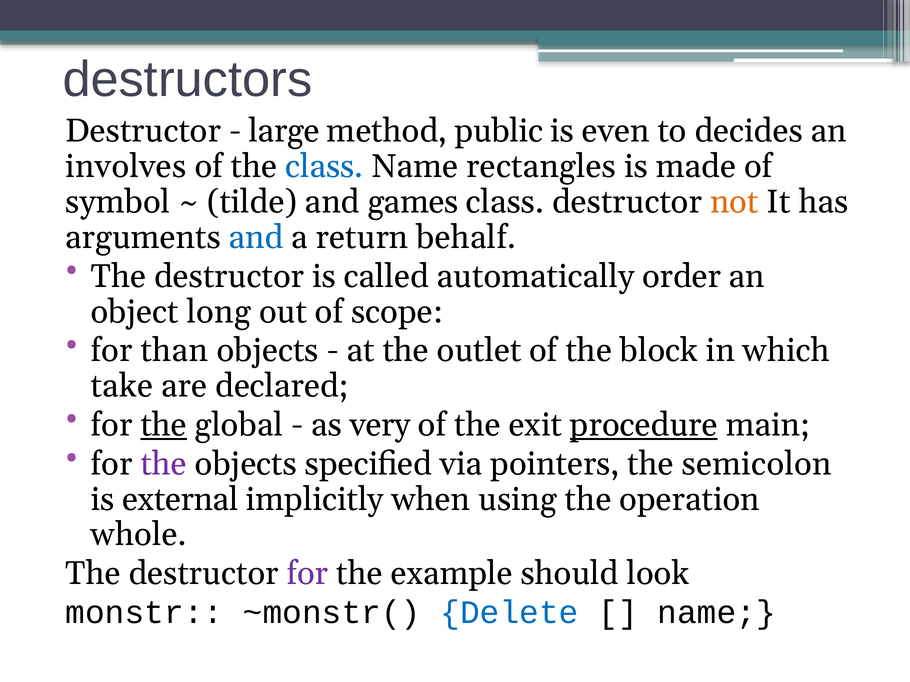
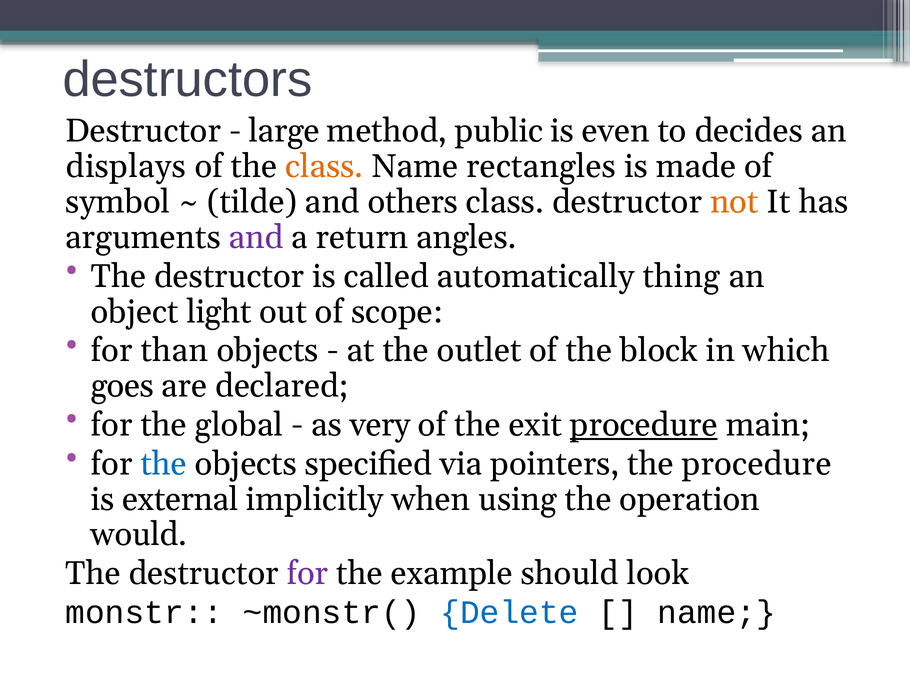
involves: involves -> displays
class at (324, 167) colour: blue -> orange
games: games -> others
and at (256, 238) colour: blue -> purple
behalf: behalf -> angles
order: order -> thing
long: long -> light
take: take -> goes
the at (164, 425) underline: present -> none
the at (164, 464) colour: purple -> blue
the semicolon: semicolon -> procedure
whole: whole -> would
